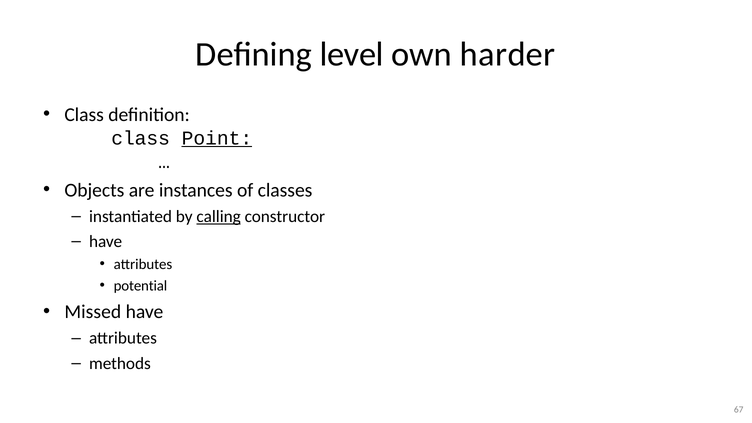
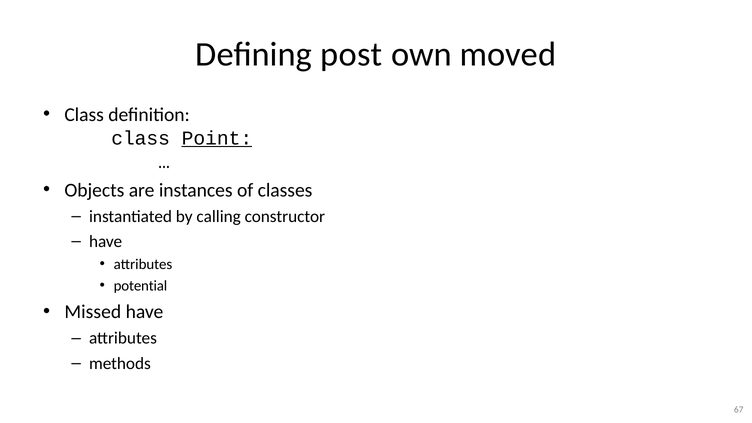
level: level -> post
harder: harder -> moved
calling underline: present -> none
